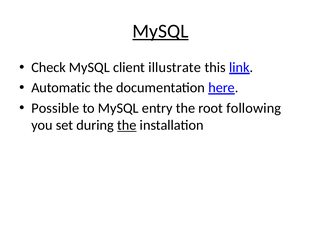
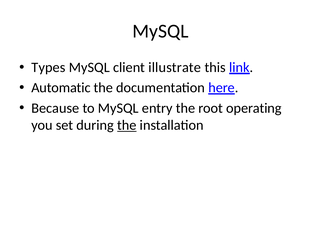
MySQL at (160, 31) underline: present -> none
Check: Check -> Types
Possible: Possible -> Because
following: following -> operating
